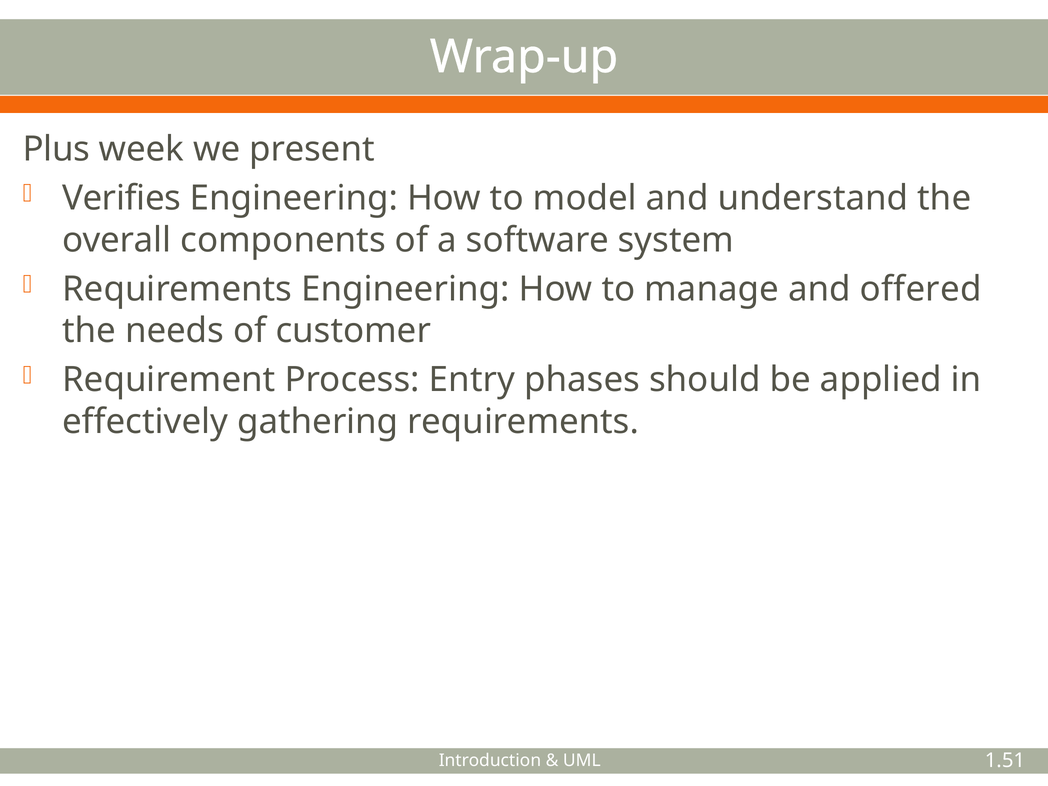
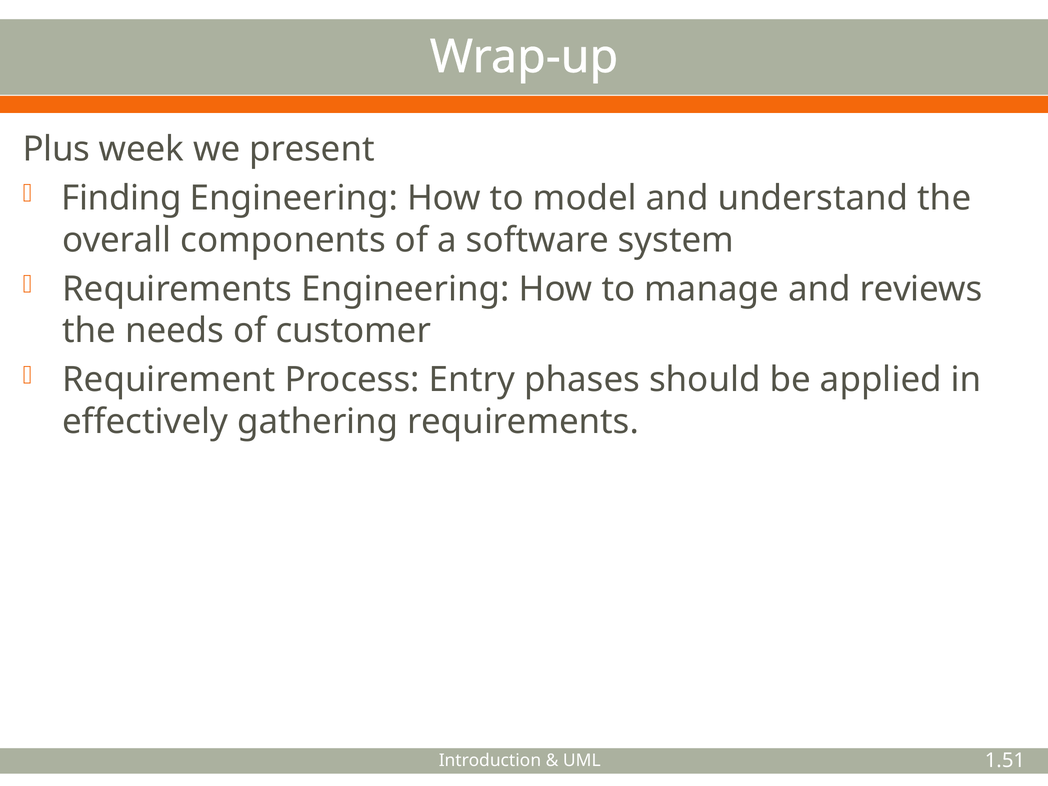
Verifies: Verifies -> Finding
offered: offered -> reviews
